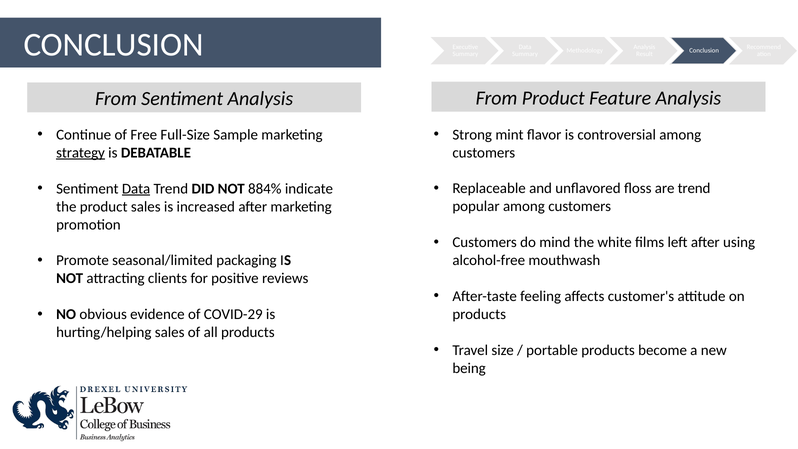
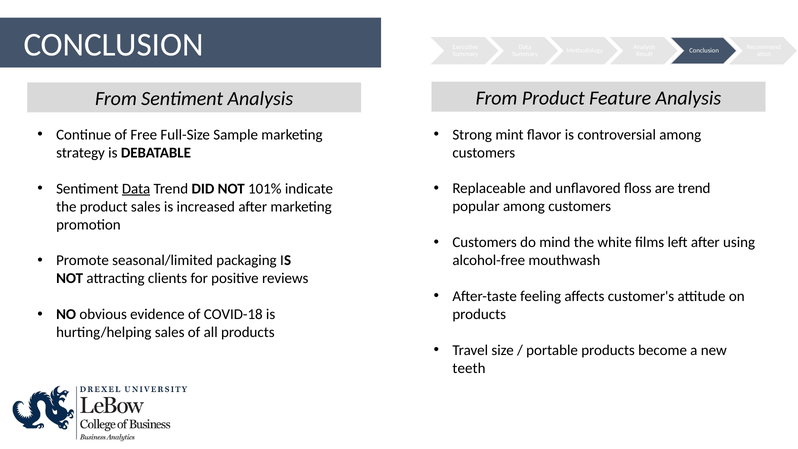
strategy underline: present -> none
884%: 884% -> 101%
COVID-29: COVID-29 -> COVID-18
being: being -> teeth
